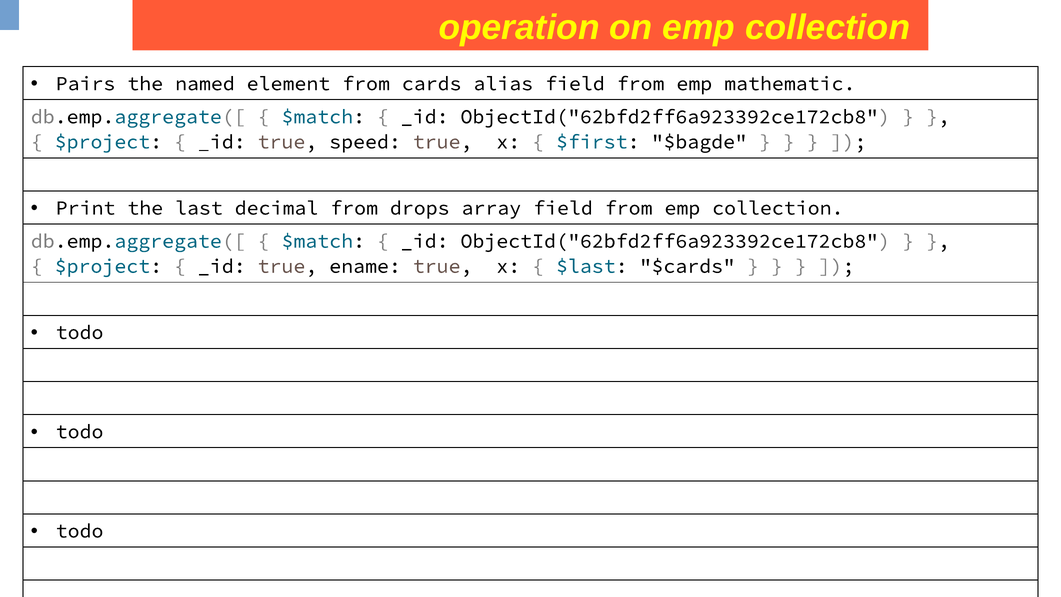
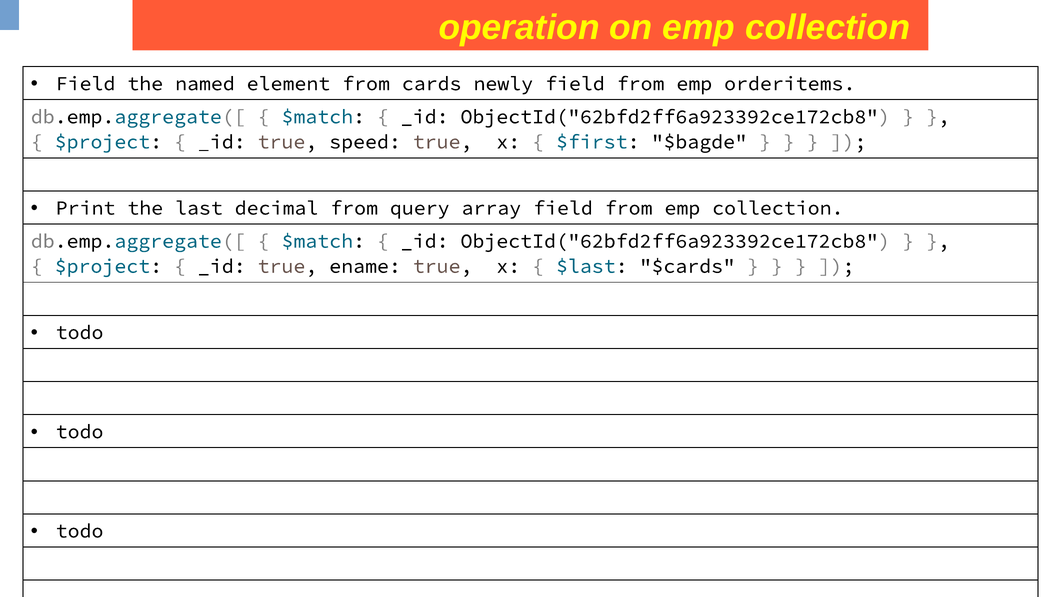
Pairs at (86, 84): Pairs -> Field
alias: alias -> newly
mathematic: mathematic -> orderitems
drops: drops -> query
